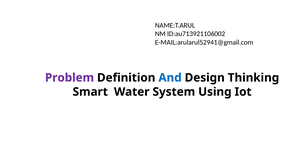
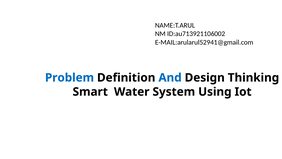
Problem colour: purple -> blue
